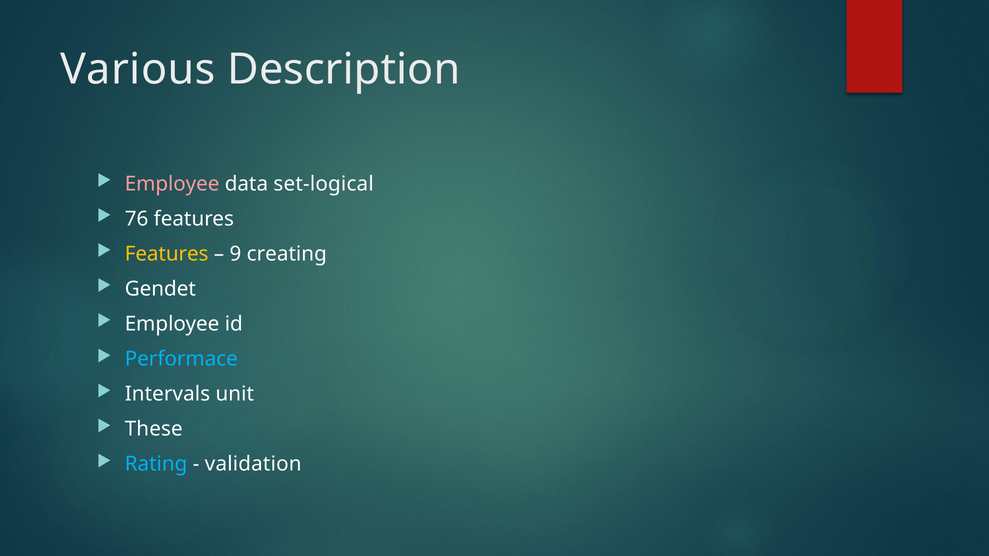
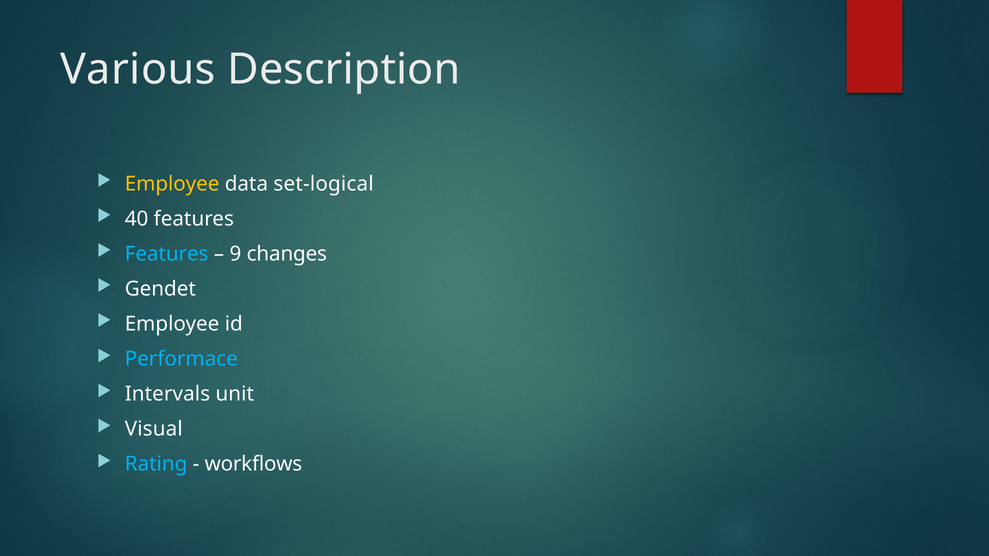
Employee at (172, 184) colour: pink -> yellow
76: 76 -> 40
Features at (167, 254) colour: yellow -> light blue
creating: creating -> changes
These: These -> Visual
validation: validation -> workflows
